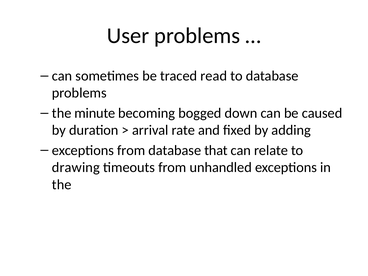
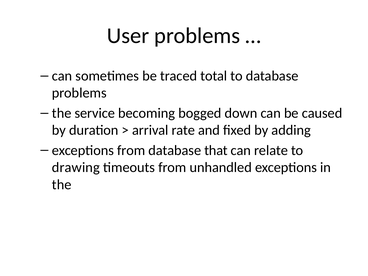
read: read -> total
minute: minute -> service
